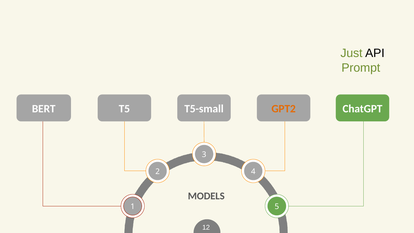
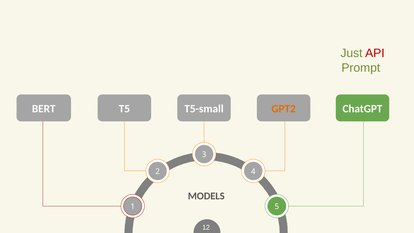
API colour: black -> red
